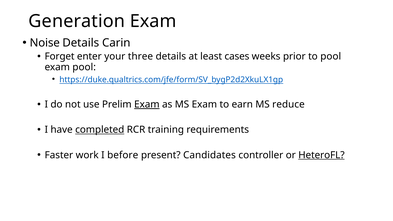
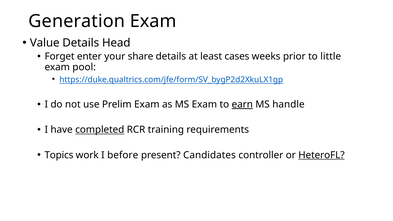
Noise: Noise -> Value
Carin: Carin -> Head
three: three -> share
to pool: pool -> little
Exam at (147, 104) underline: present -> none
earn underline: none -> present
reduce: reduce -> handle
Faster: Faster -> Topics
